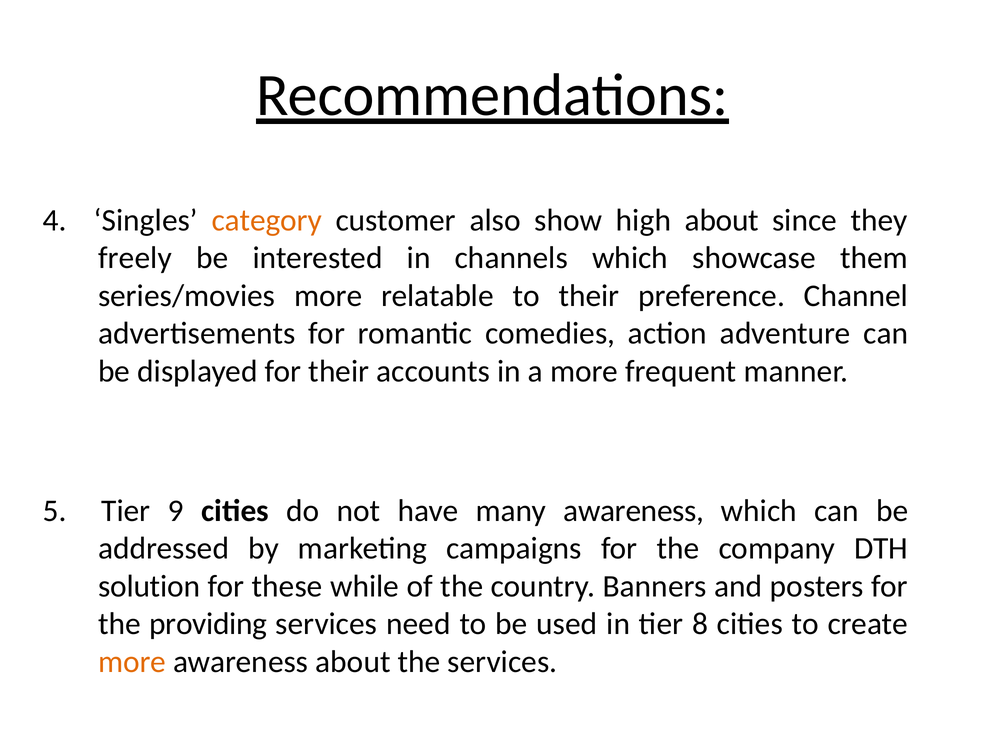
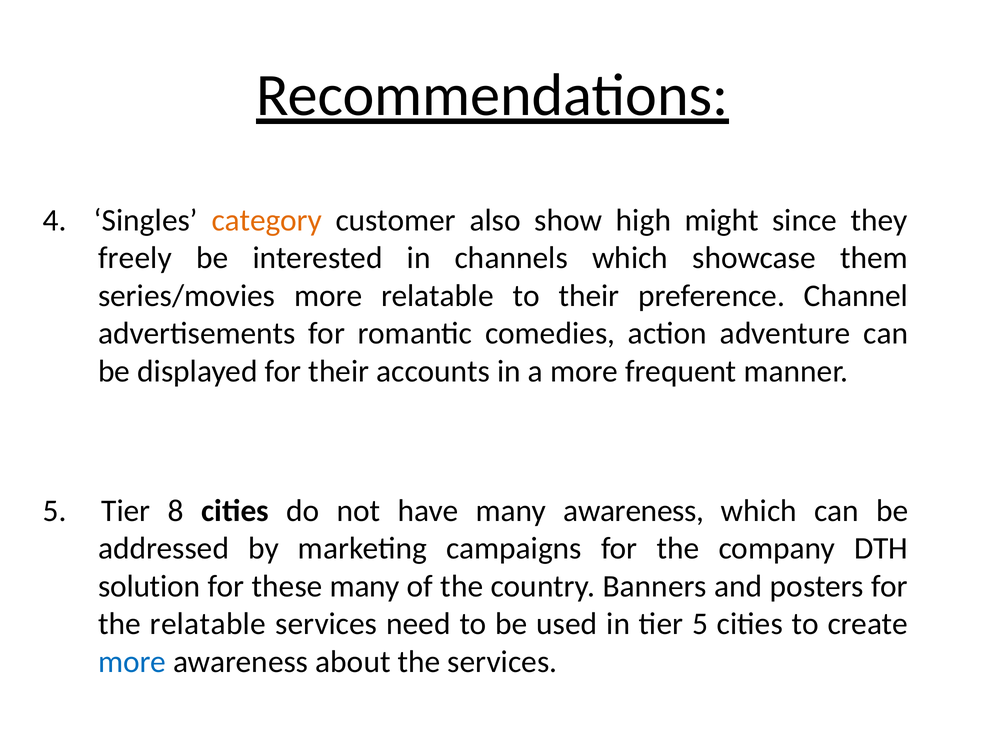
high about: about -> might
9: 9 -> 8
these while: while -> many
the providing: providing -> relatable
tier 8: 8 -> 5
more at (132, 662) colour: orange -> blue
